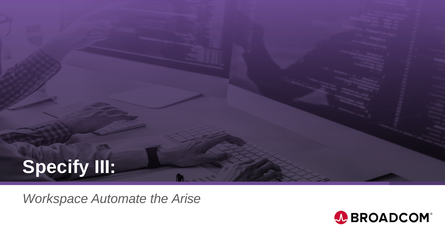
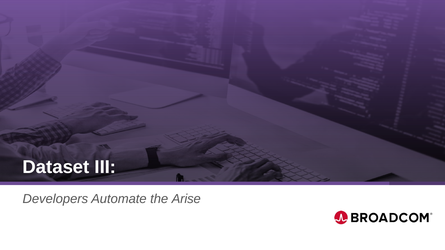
Specify: Specify -> Dataset
Workspace: Workspace -> Developers
